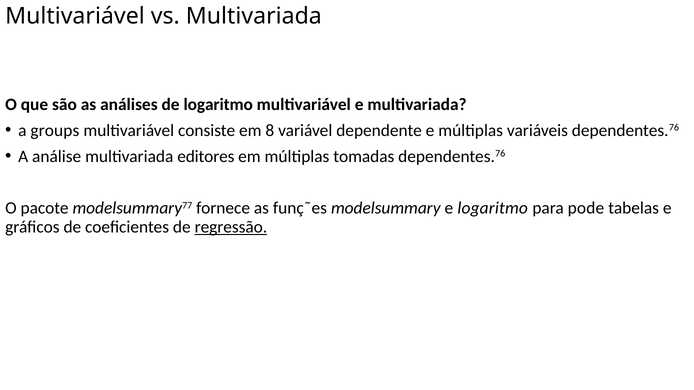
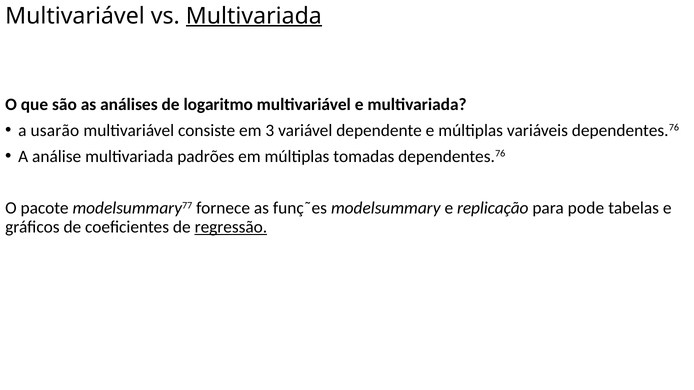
Multivariada at (254, 16) underline: none -> present
groups: groups -> usarão
8: 8 -> 3
editores: editores -> padrões
e logaritmo: logaritmo -> replicação
